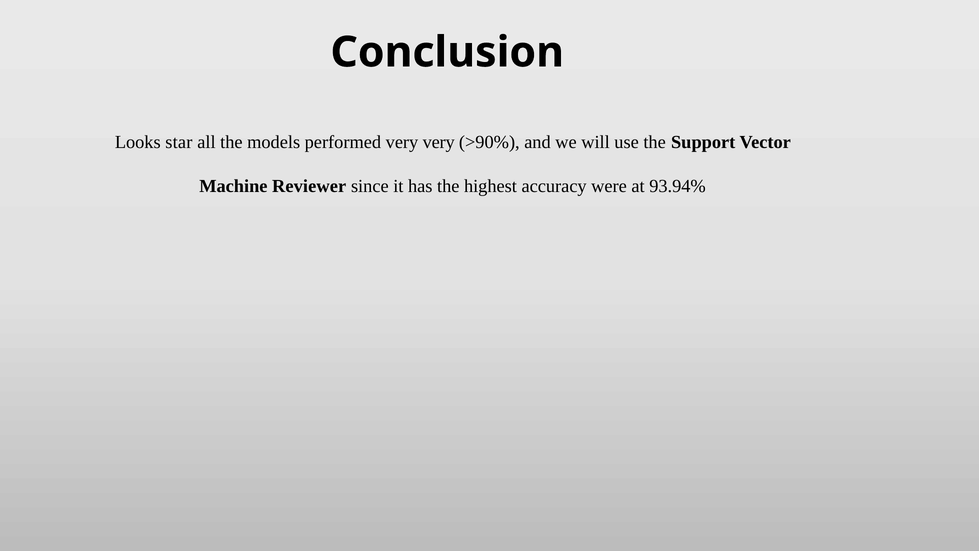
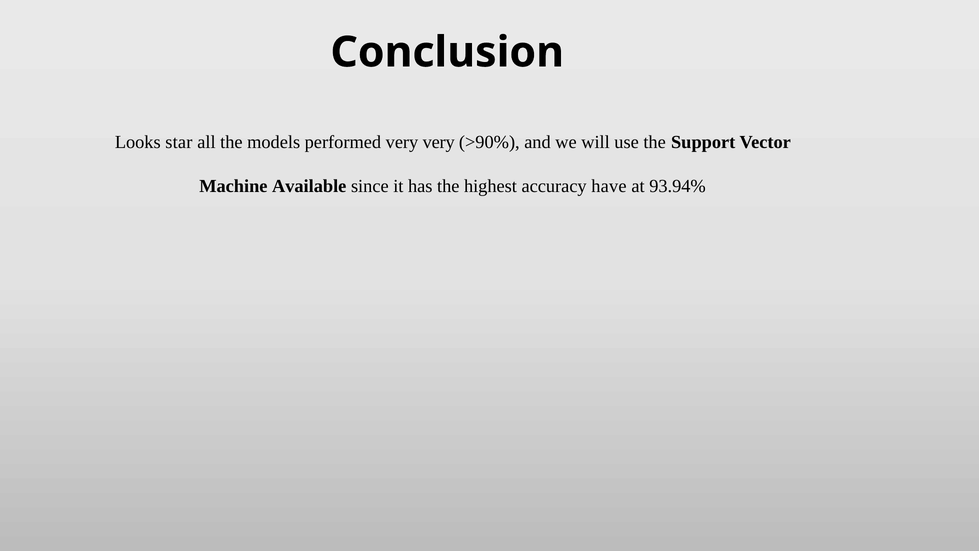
Reviewer: Reviewer -> Available
were: were -> have
